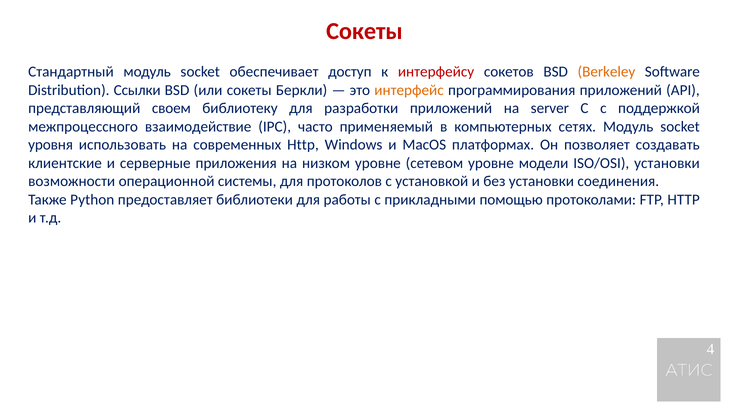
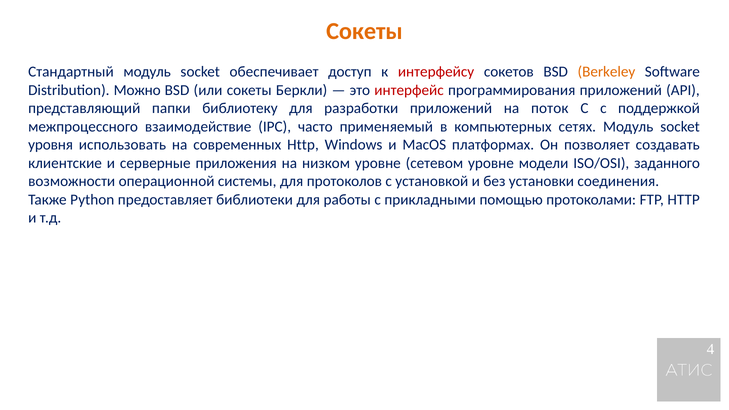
Сокеты at (364, 31) colour: red -> orange
Ссылки: Ссылки -> Можно
интерфейс colour: orange -> red
своем: своем -> папки
server: server -> поток
ISO/OSI установки: установки -> заданного
